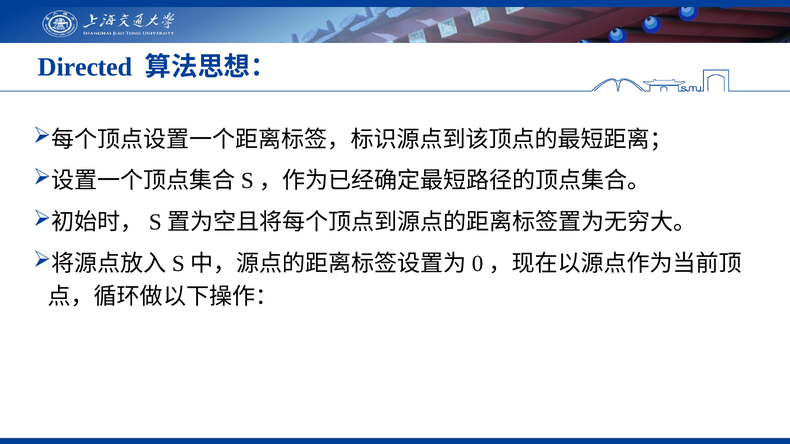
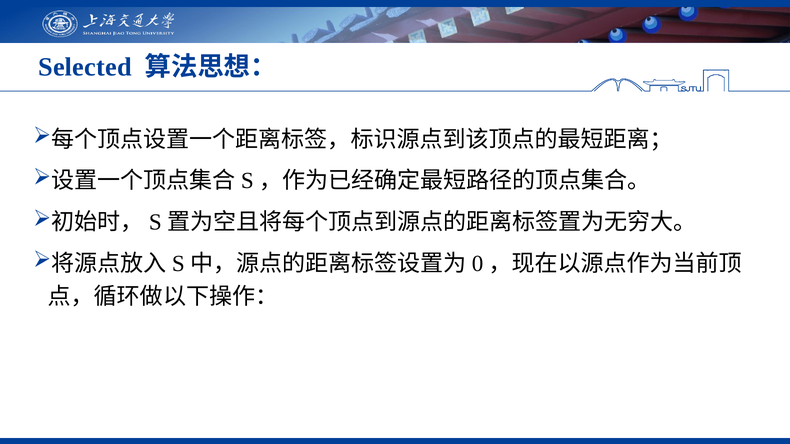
Directed: Directed -> Selected
